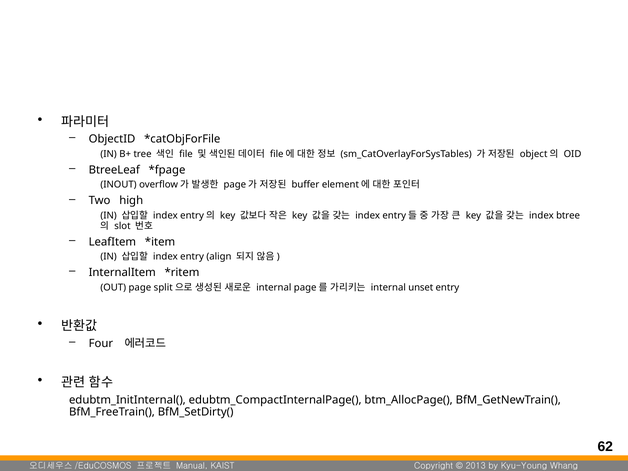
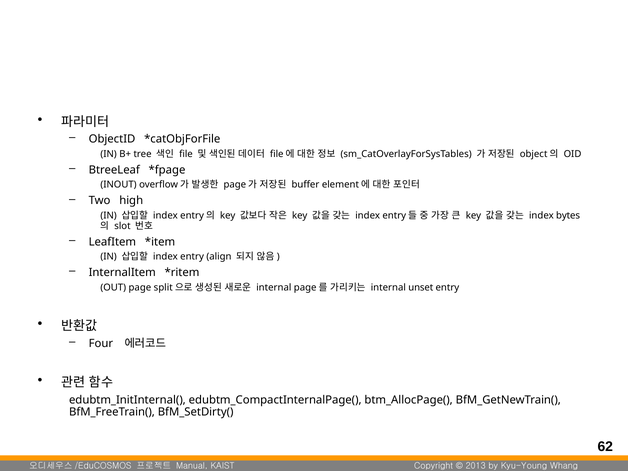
btree: btree -> bytes
